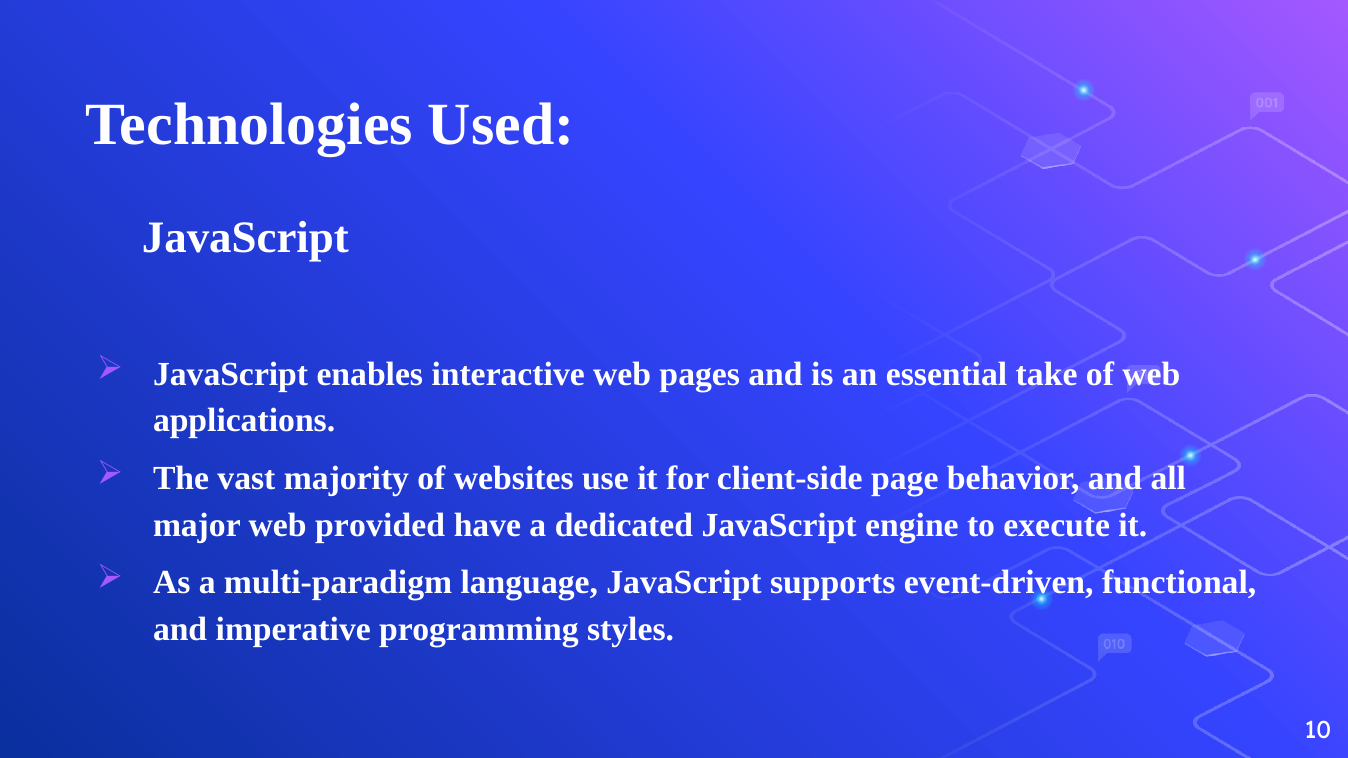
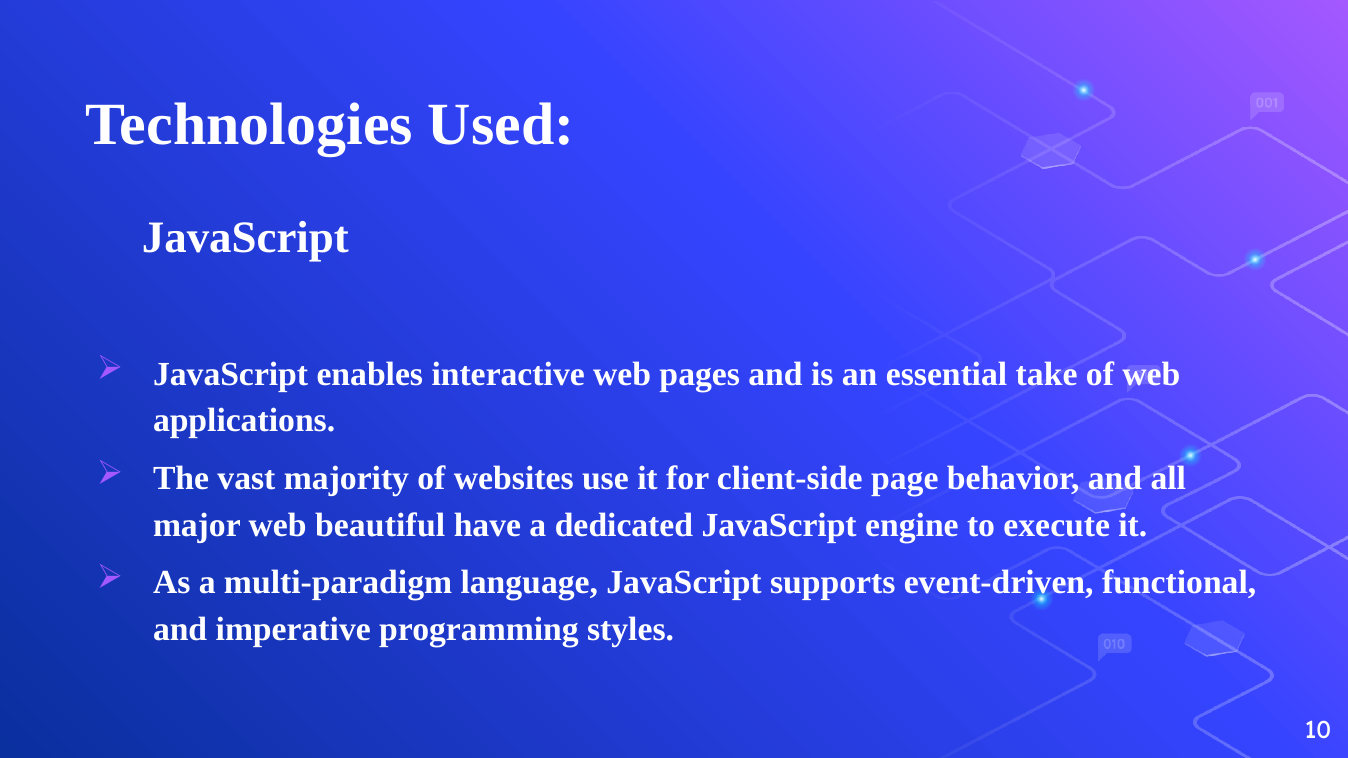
provided: provided -> beautiful
